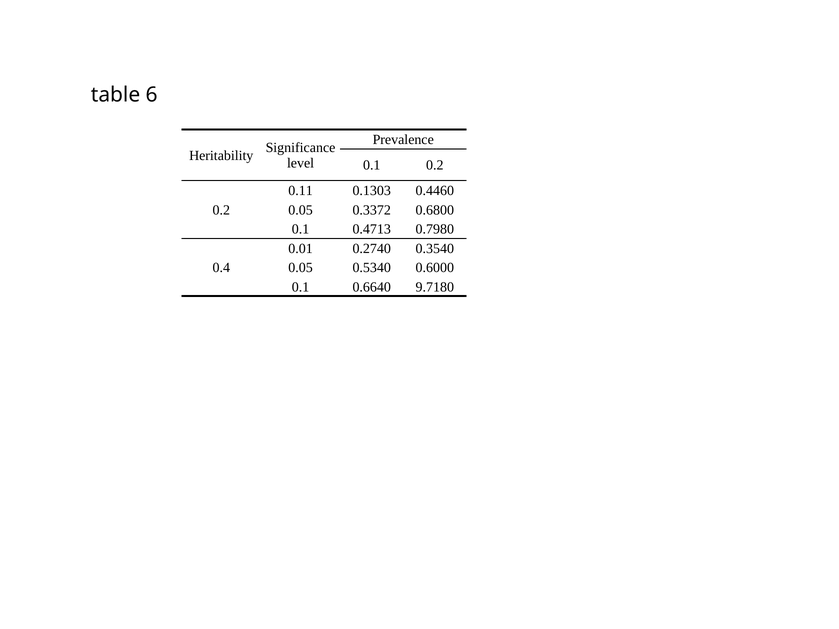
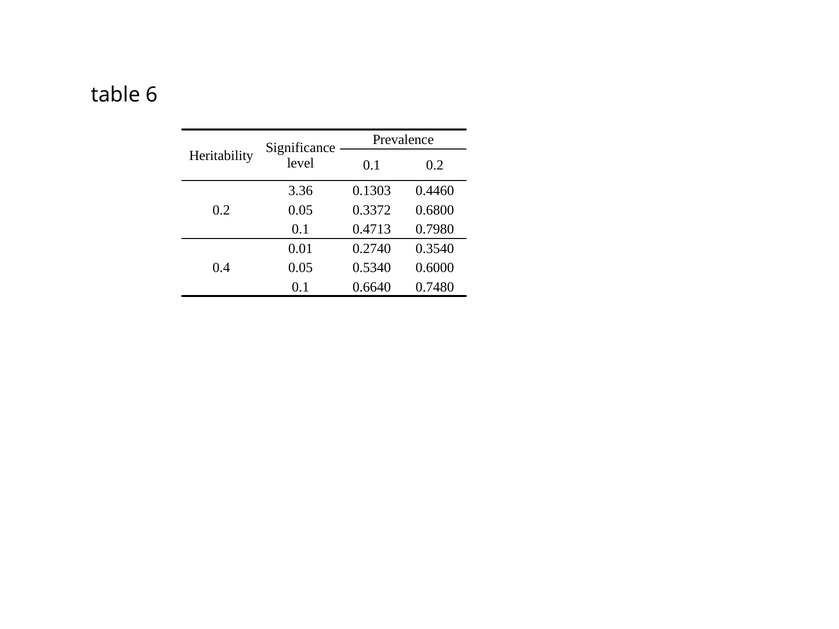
0.11: 0.11 -> 3.36
9.7180: 9.7180 -> 0.7480
